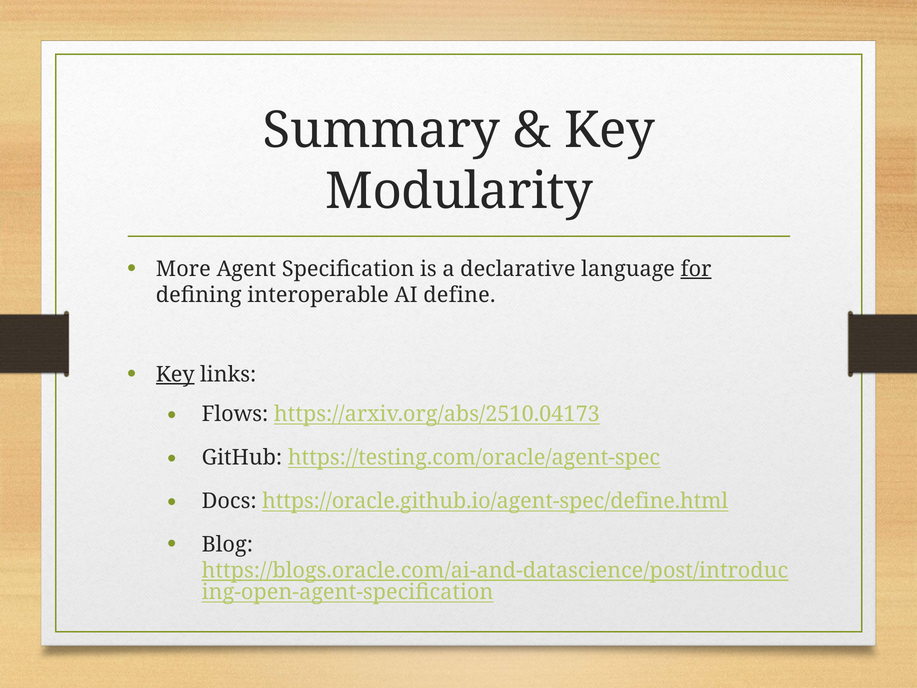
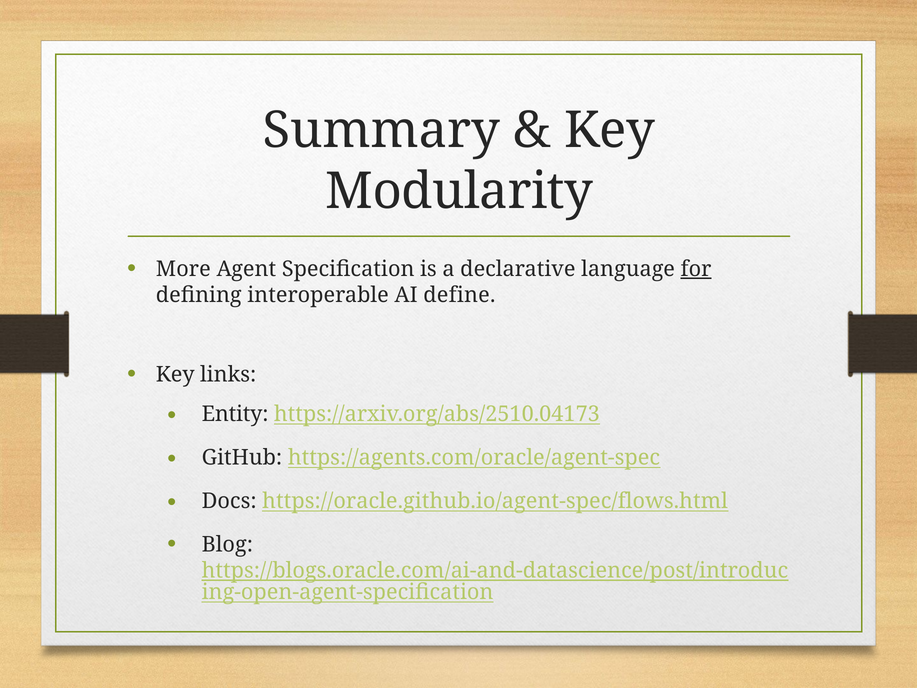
Key at (175, 374) underline: present -> none
Flows: Flows -> Entity
https://testing.com/oracle/agent-spec: https://testing.com/oracle/agent-spec -> https://agents.com/oracle/agent-spec
https://oracle.github.io/agent-spec/define.html: https://oracle.github.io/agent-spec/define.html -> https://oracle.github.io/agent-spec/flows.html
